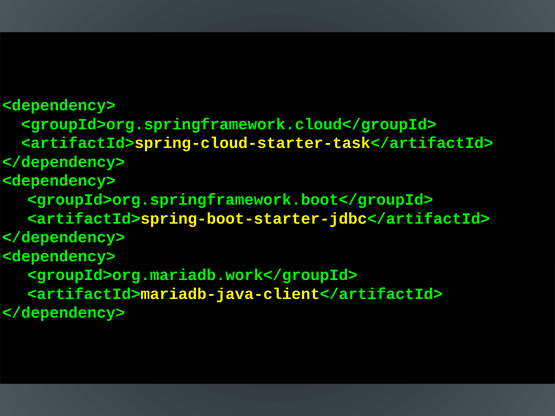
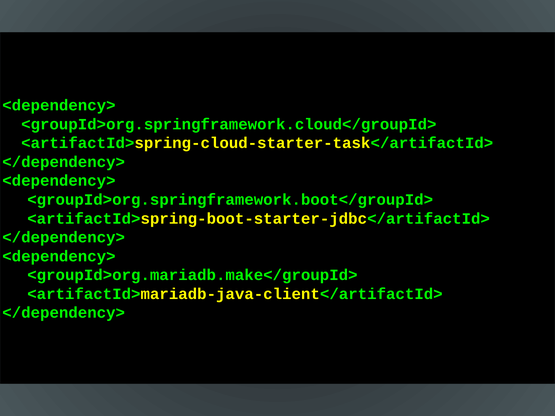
<groupId>org.mariadb.work</groupId>: <groupId>org.mariadb.work</groupId> -> <groupId>org.mariadb.make</groupId>
